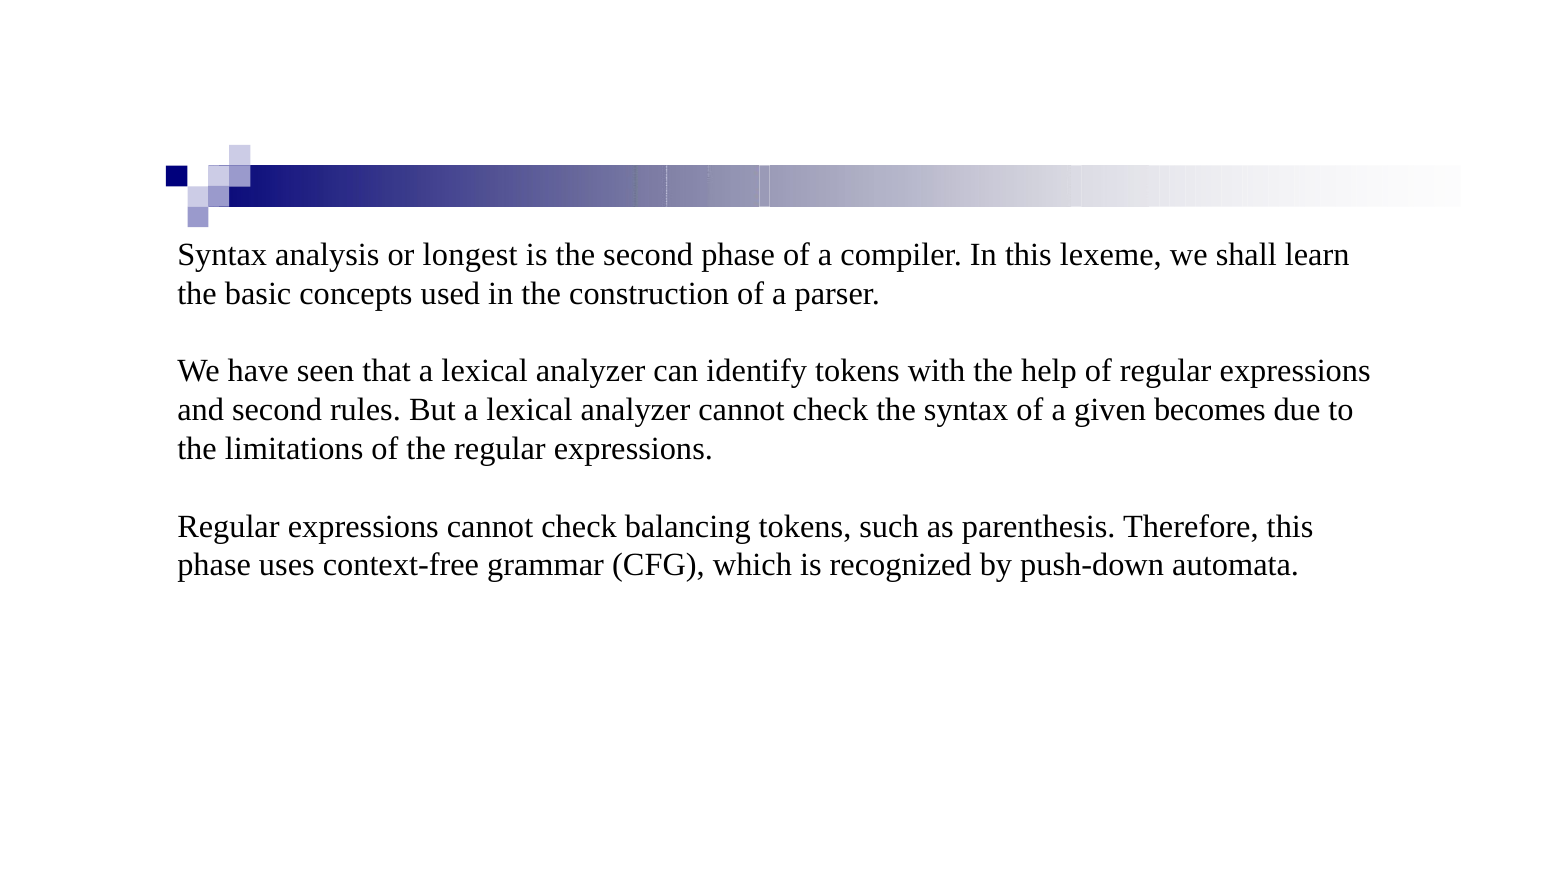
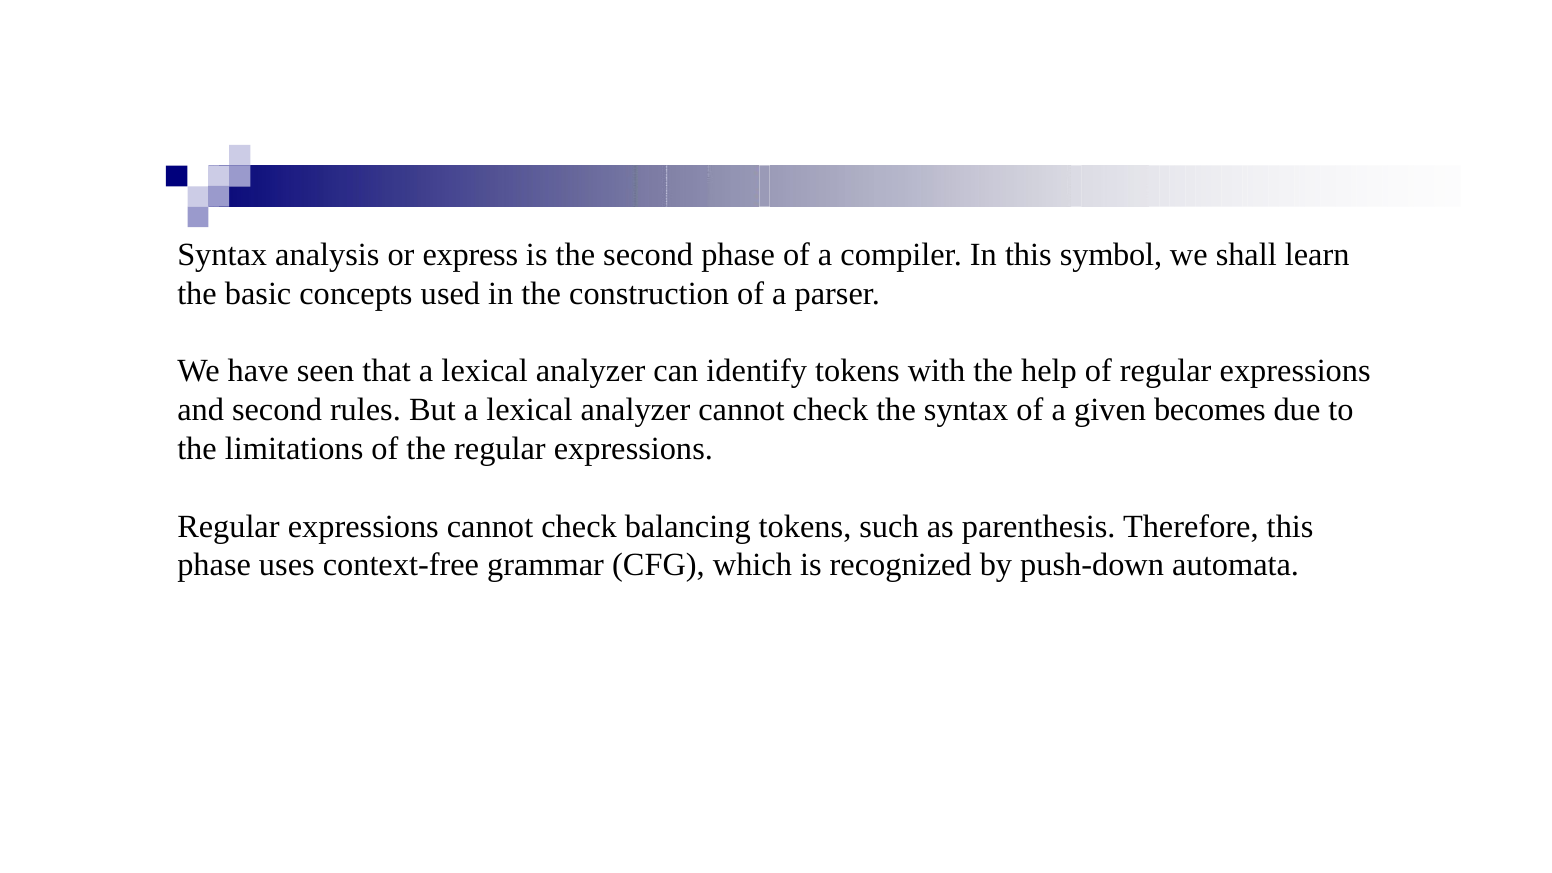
longest: longest -> express
lexeme: lexeme -> symbol
